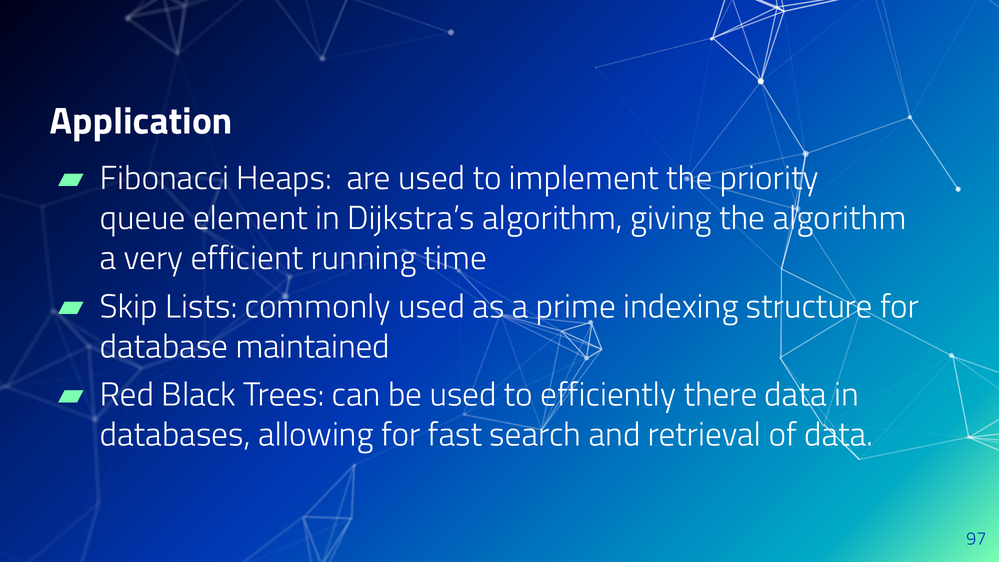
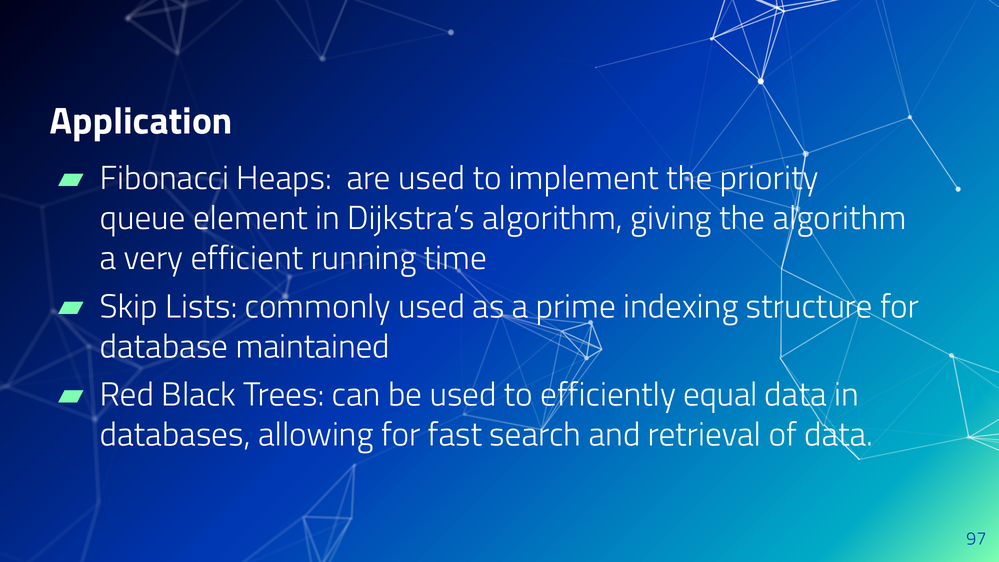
there: there -> equal
